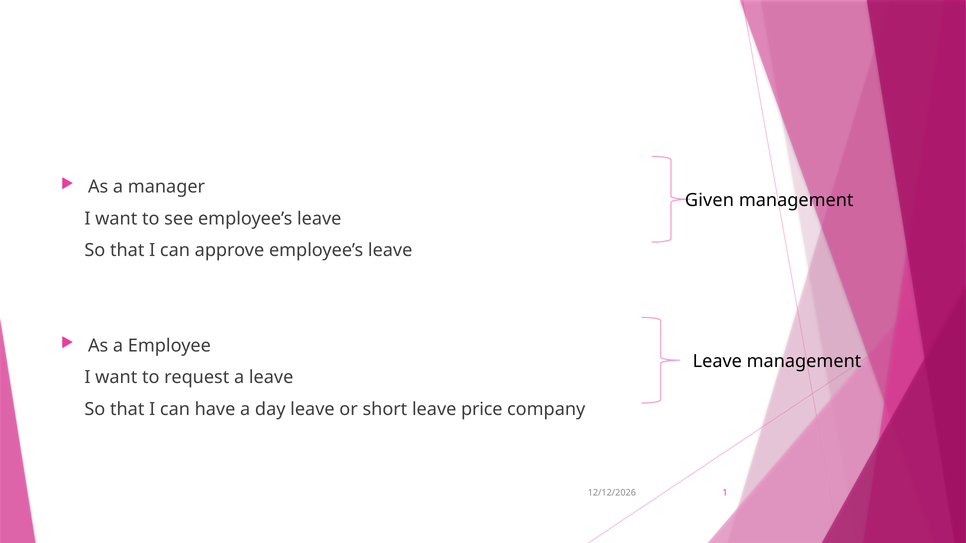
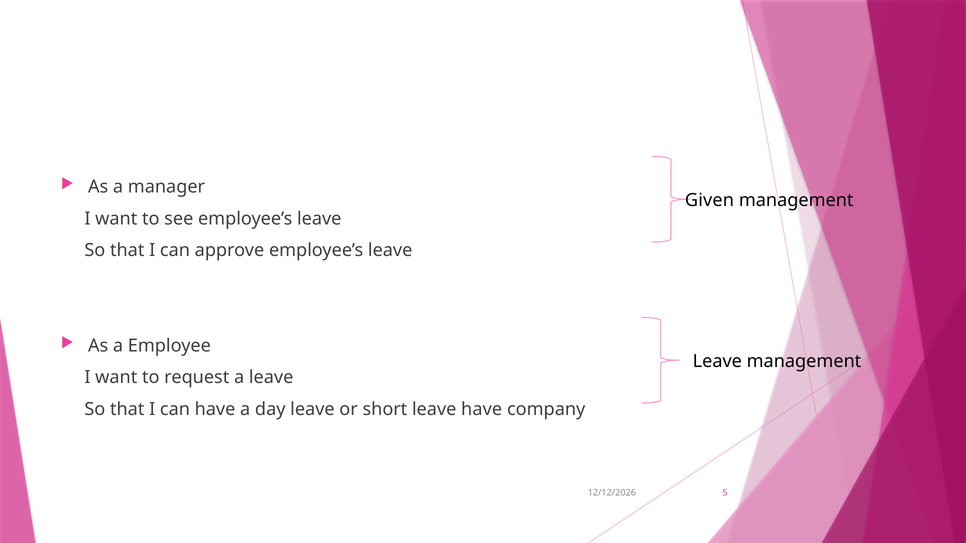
leave price: price -> have
1: 1 -> 5
